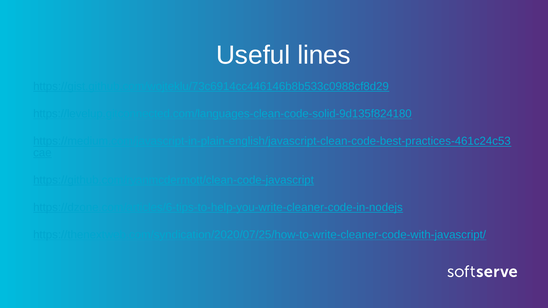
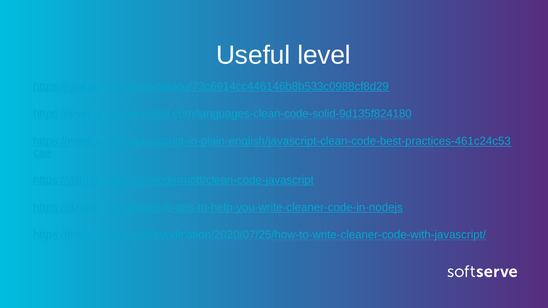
lines: lines -> level
